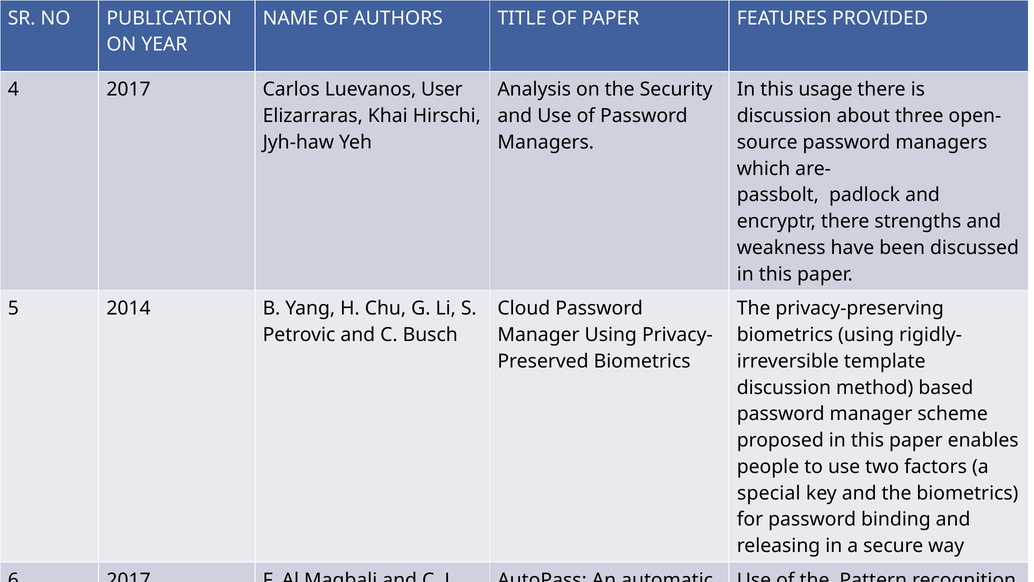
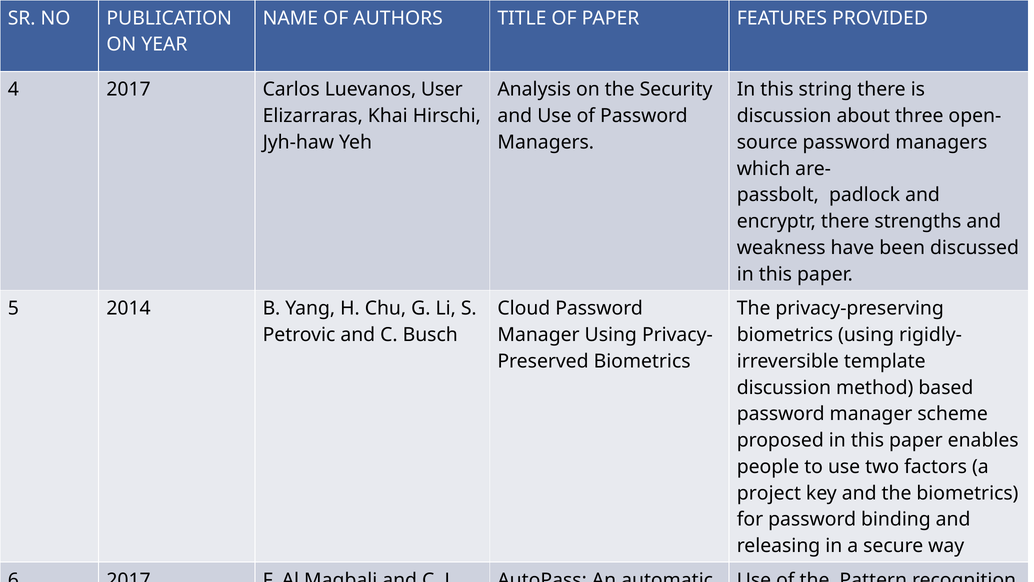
usage: usage -> string
special: special -> project
